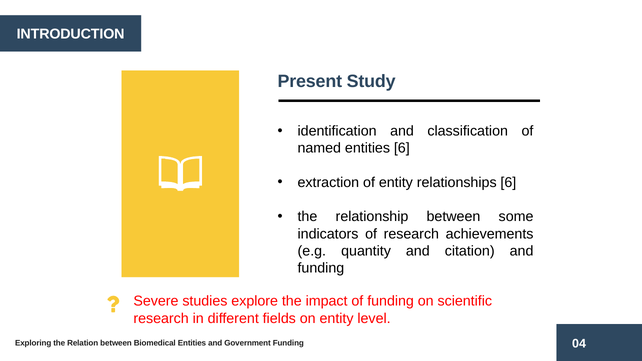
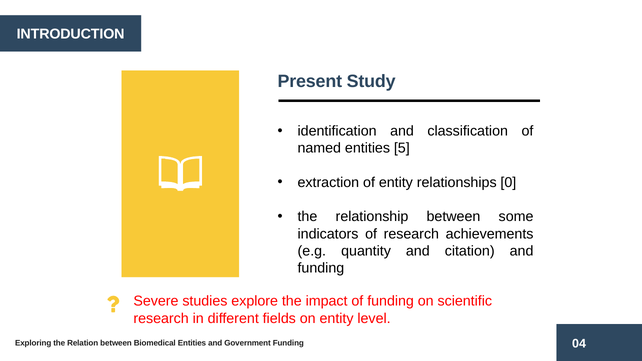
entities 6: 6 -> 5
relationships 6: 6 -> 0
